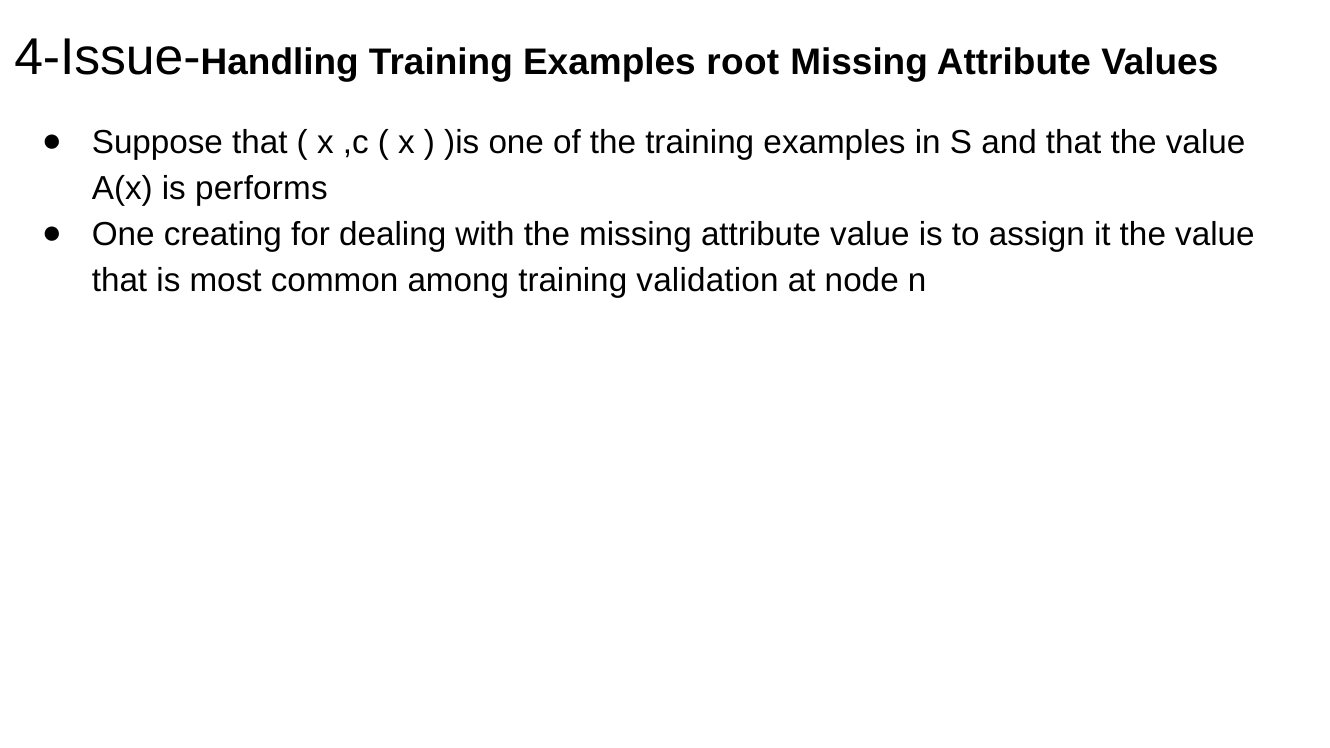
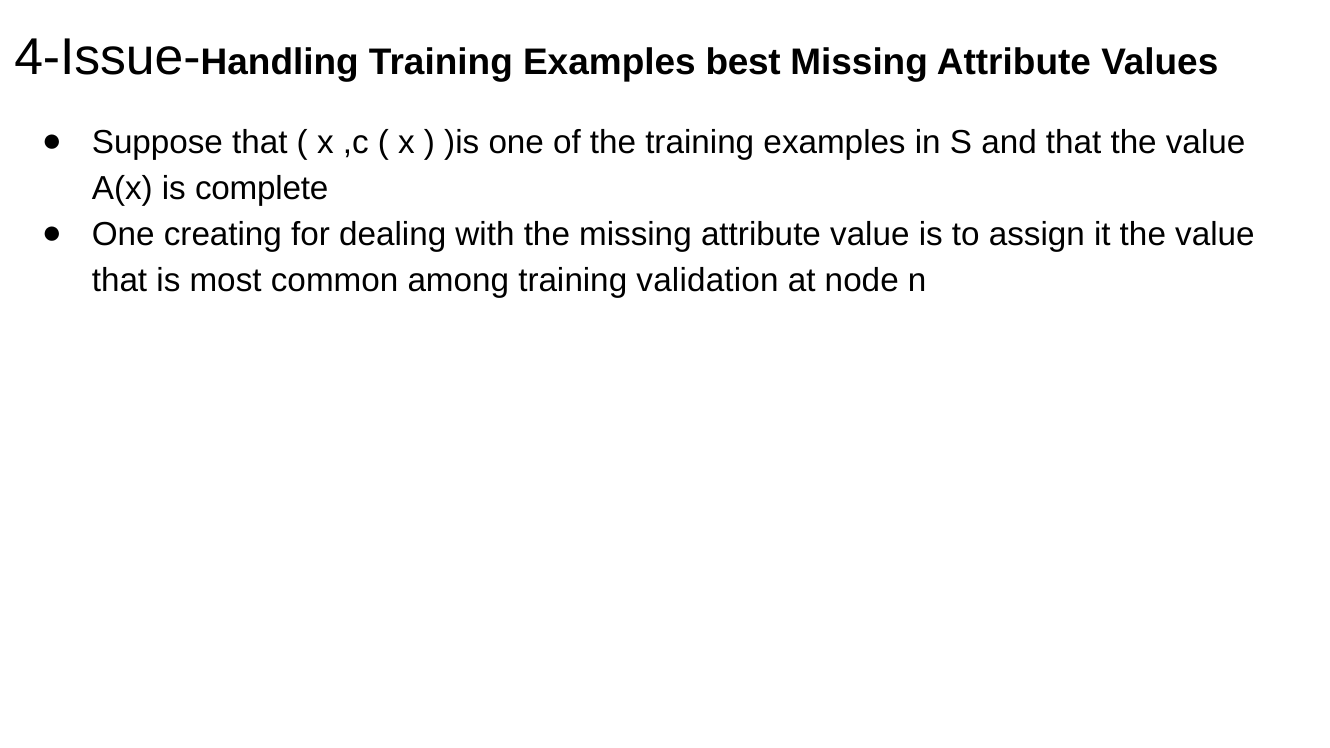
root: root -> best
performs: performs -> complete
